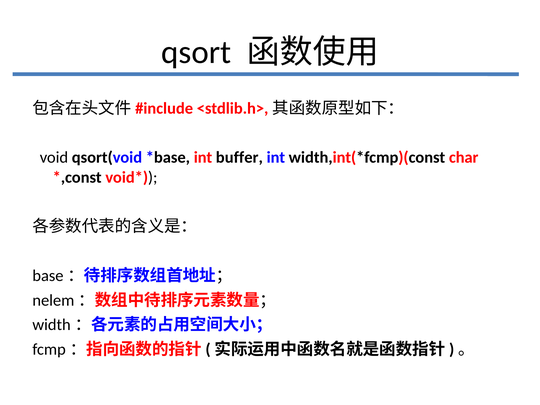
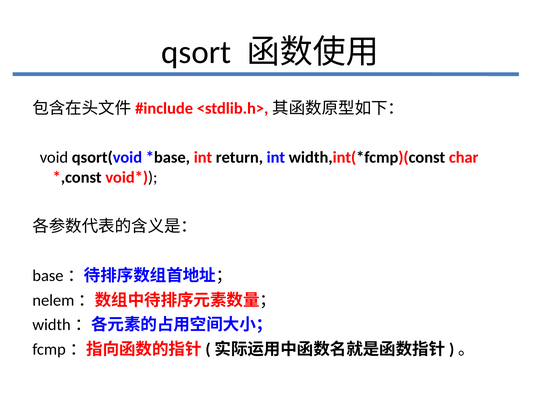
buffer: buffer -> return
